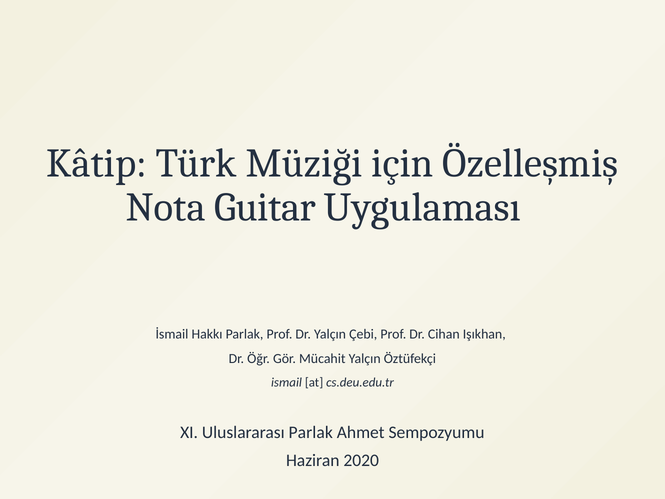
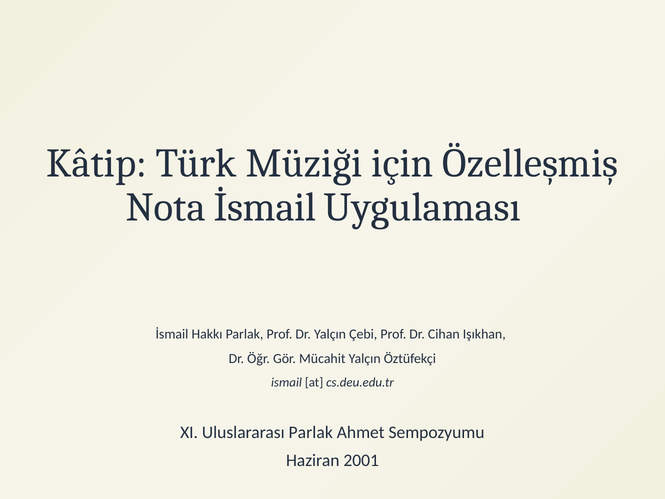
Nota Guitar: Guitar -> İsmail
2020: 2020 -> 2001
